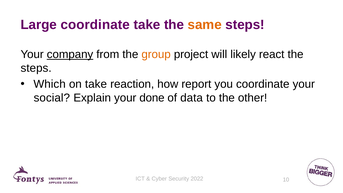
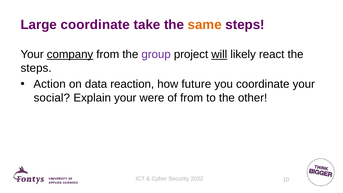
group colour: orange -> purple
will underline: none -> present
Which: Which -> Action
on take: take -> data
report: report -> future
done: done -> were
of data: data -> from
